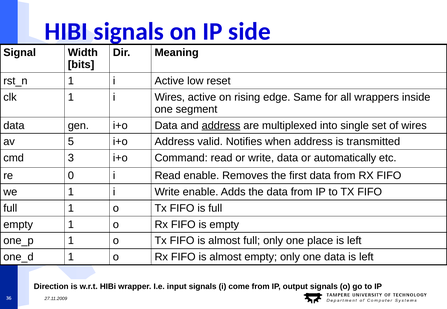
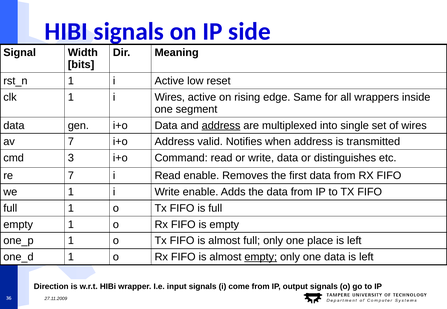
av 5: 5 -> 7
automatically: automatically -> distinguishes
re 0: 0 -> 7
empty at (261, 257) underline: none -> present
